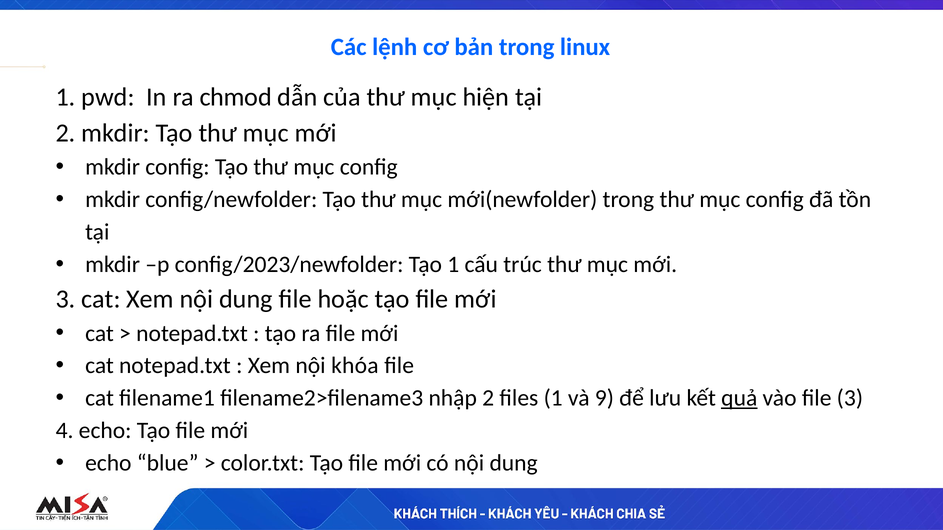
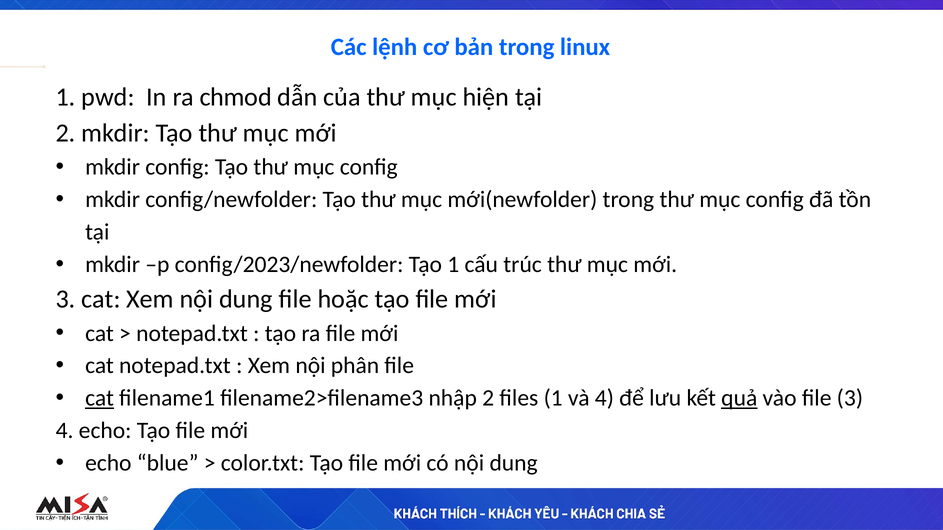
khóa: khóa -> phân
cat at (100, 399) underline: none -> present
và 9: 9 -> 4
